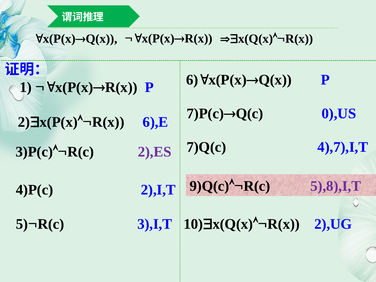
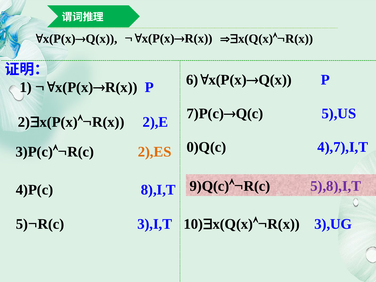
0),US: 0),US -> 5),US
6),E: 6),E -> 2),E
7)Q(c: 7)Q(c -> 0)Q(c
2),ES colour: purple -> orange
2),I,T: 2),I,T -> 8),I,T
2),UG: 2),UG -> 3),UG
